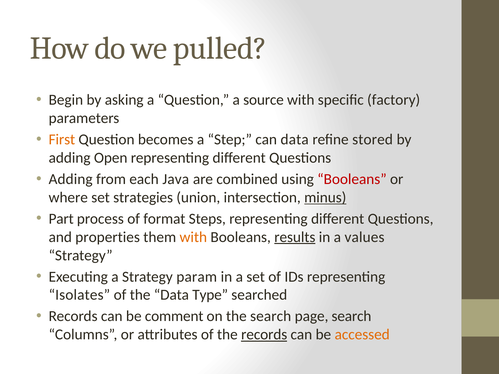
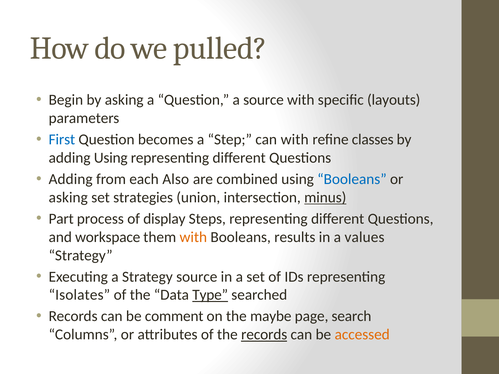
factory: factory -> layouts
First colour: orange -> blue
can data: data -> with
stored: stored -> classes
adding Open: Open -> Using
Java: Java -> Also
Booleans at (352, 179) colour: red -> blue
where at (68, 198): where -> asking
format: format -> display
properties: properties -> workspace
results underline: present -> none
Strategy param: param -> source
Type underline: none -> present
the search: search -> maybe
